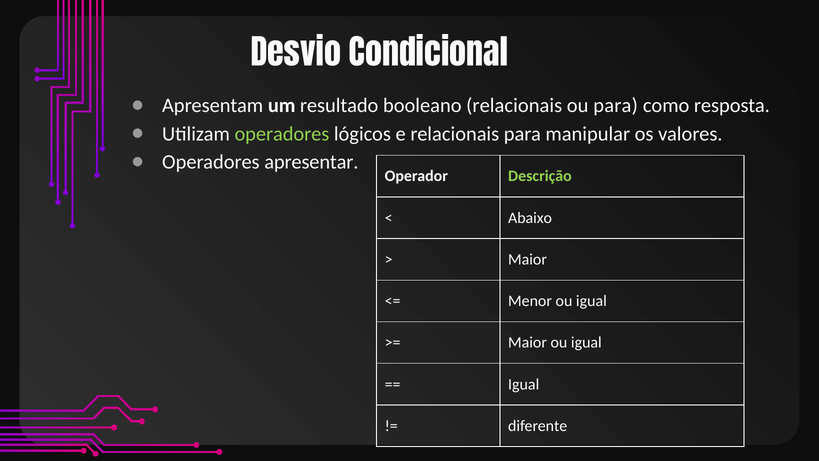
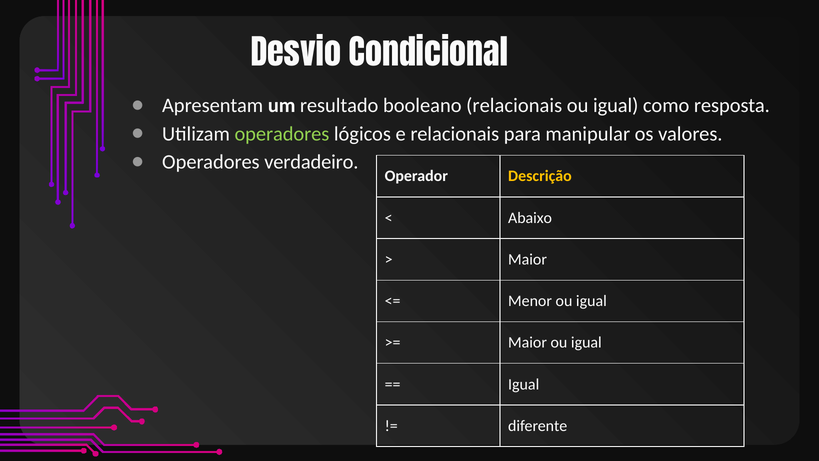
para at (616, 105): para -> igual
apresentar: apresentar -> verdadeiro
Descrição colour: light green -> yellow
